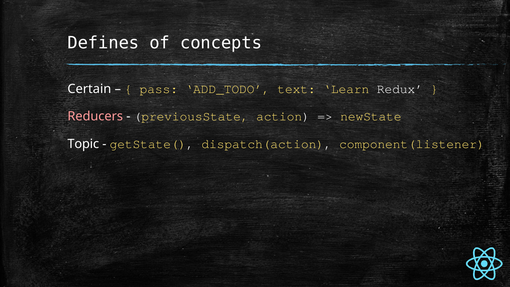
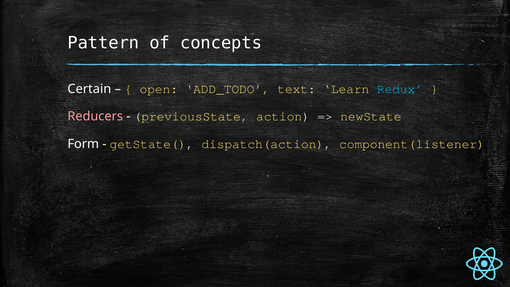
Defines: Defines -> Pattern
pass: pass -> open
Redux colour: white -> light blue
Topic: Topic -> Form
